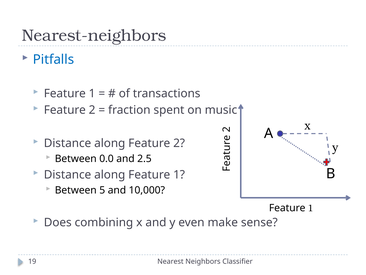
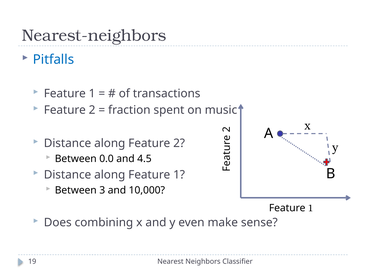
2.5: 2.5 -> 4.5
5: 5 -> 3
